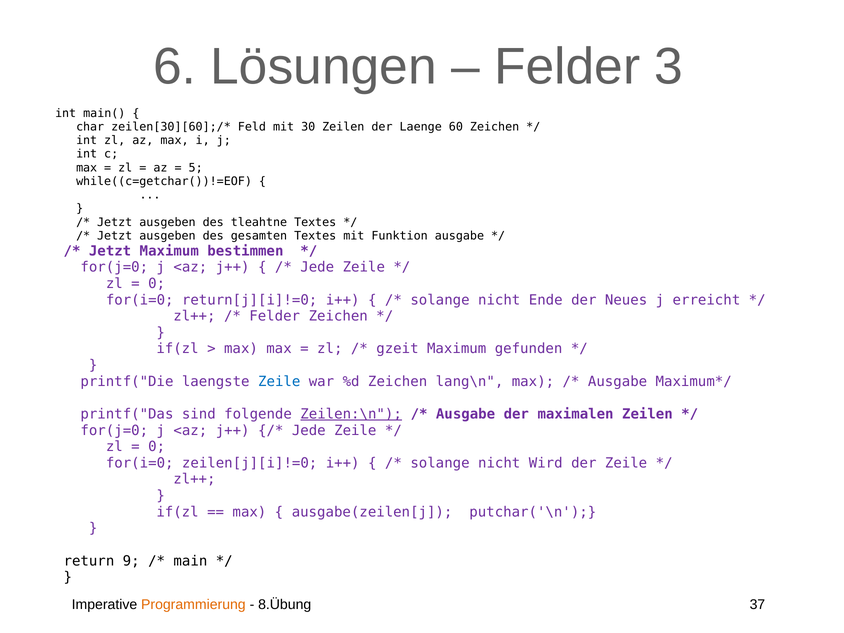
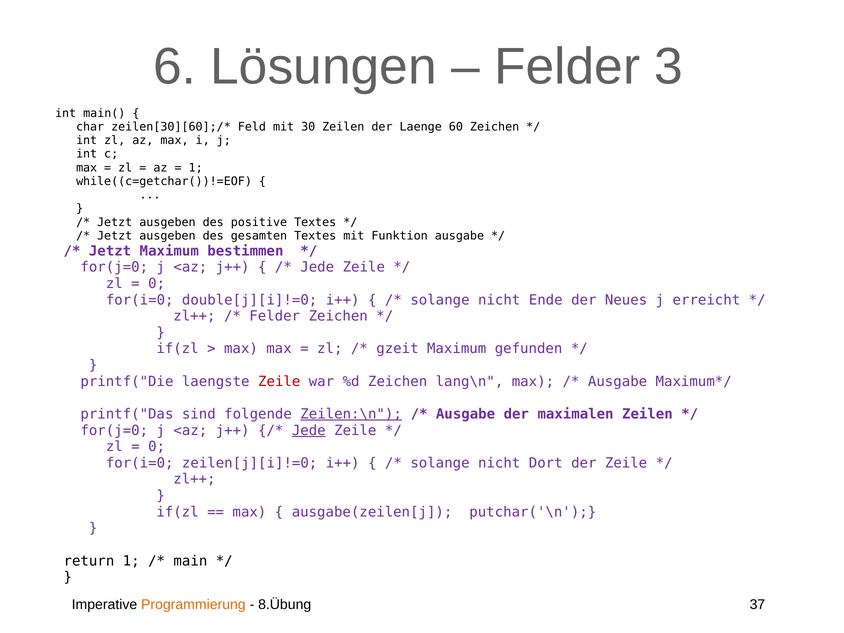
5 at (196, 168): 5 -> 1
tleahtne: tleahtne -> positive
return[j][i]!=0: return[j][i]!=0 -> double[j][i]!=0
Zeile at (279, 381) colour: blue -> red
Jede at (309, 430) underline: none -> present
Wird: Wird -> Dort
return 9: 9 -> 1
